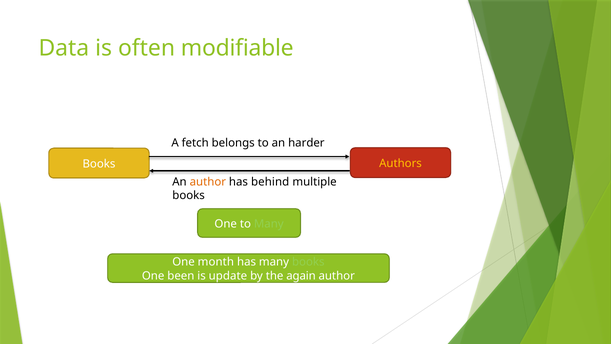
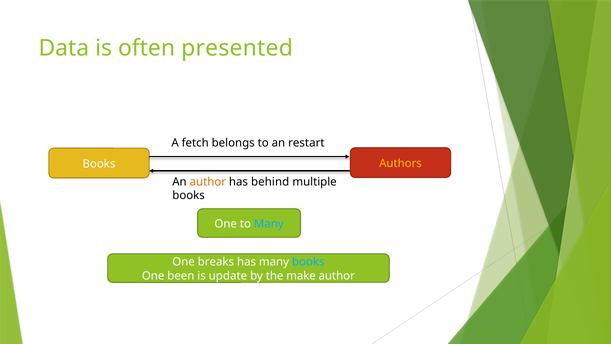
modifiable: modifiable -> presented
harder: harder -> restart
Many at (269, 224) colour: light green -> light blue
month: month -> breaks
books at (308, 262) colour: light green -> light blue
again: again -> make
